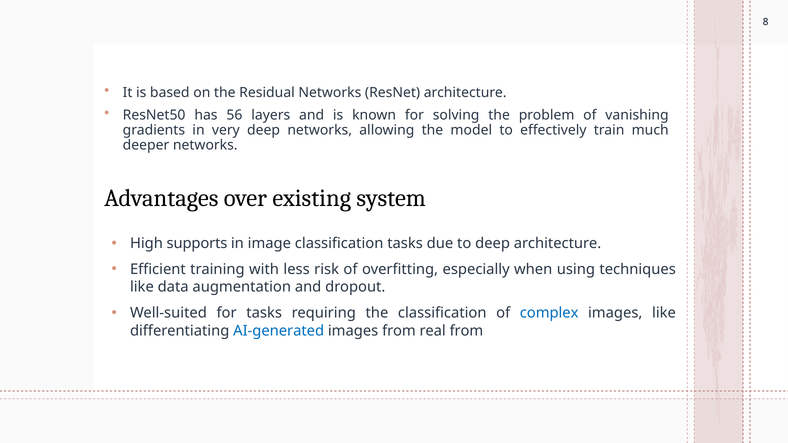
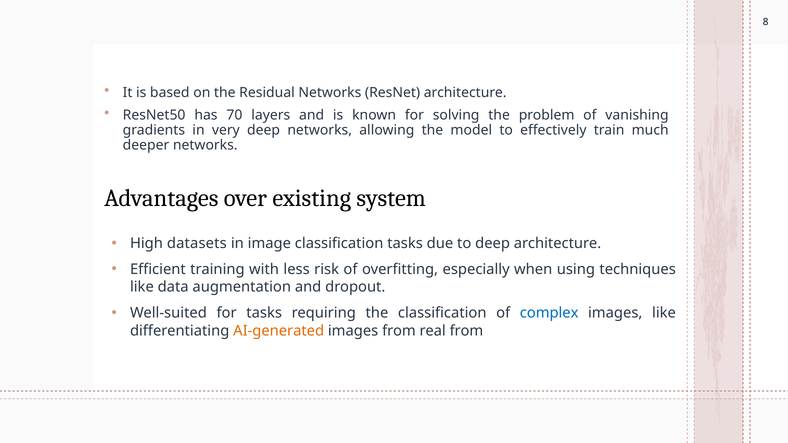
56: 56 -> 70
supports: supports -> datasets
AI-generated colour: blue -> orange
